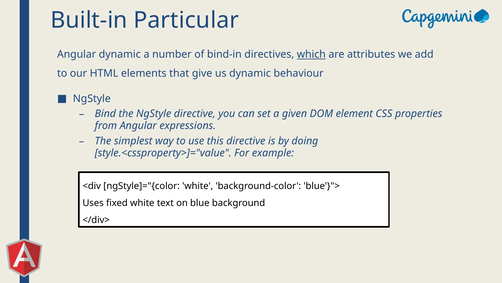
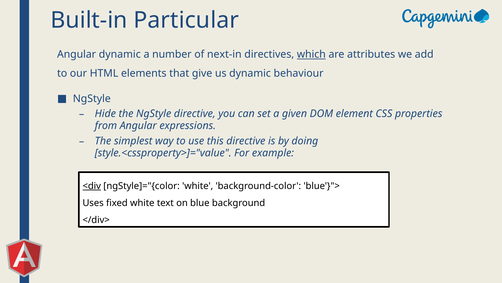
bind-in: bind-in -> next-in
Bind: Bind -> Hide
<div underline: none -> present
